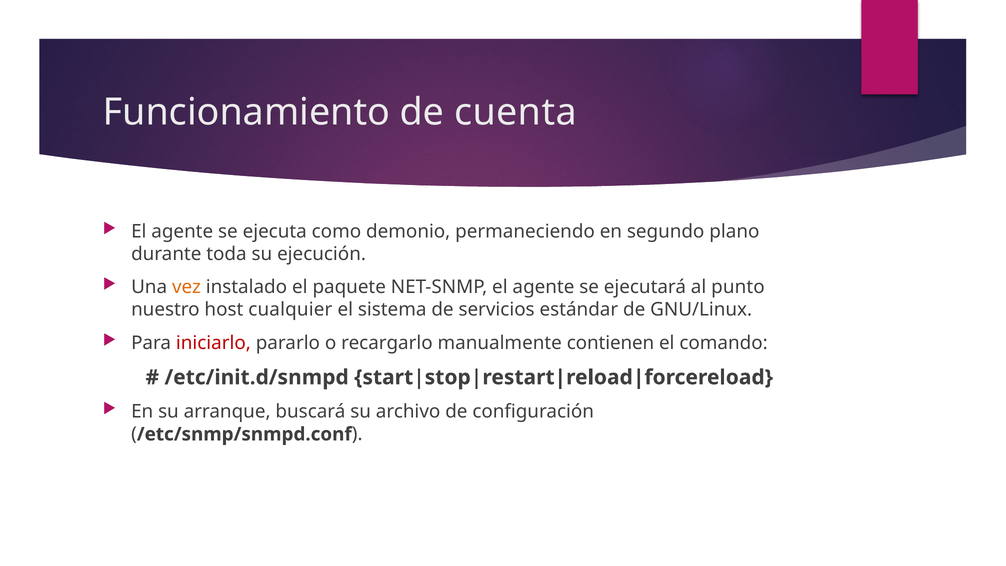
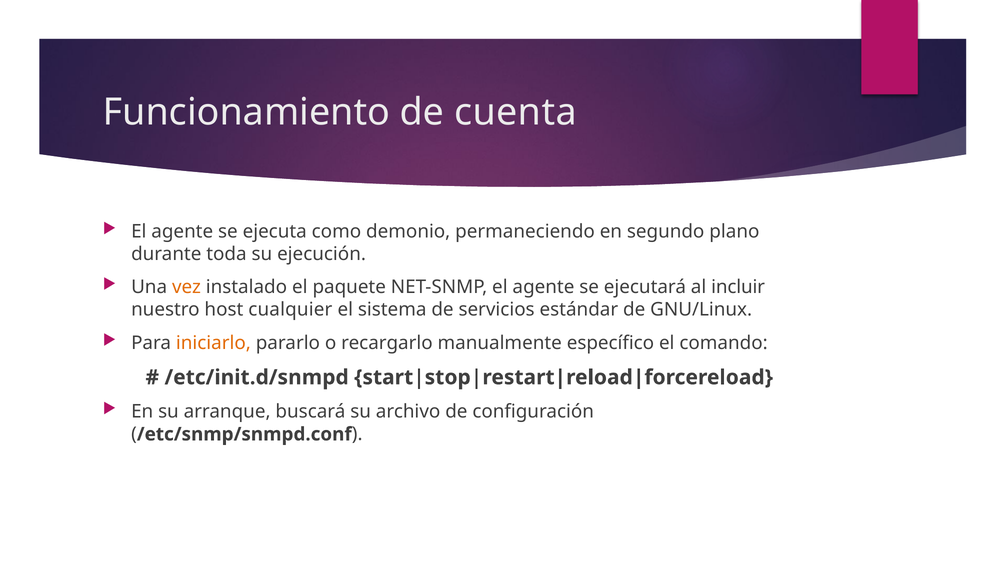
punto: punto -> incluir
iniciarlo colour: red -> orange
contienen: contienen -> específico
